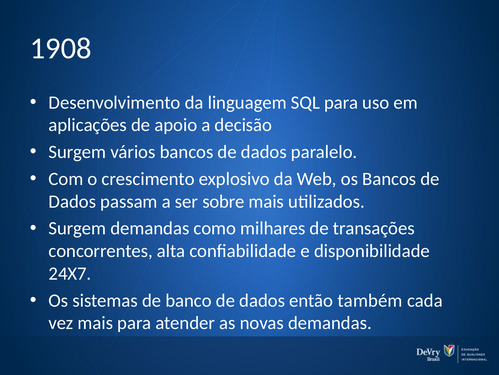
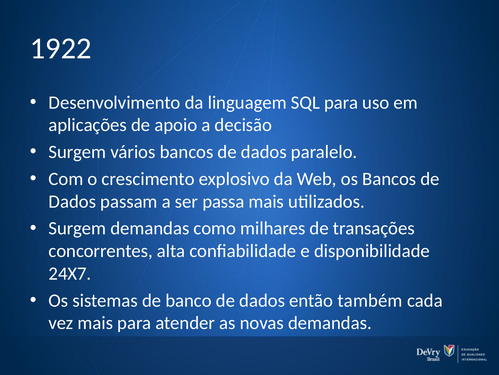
1908: 1908 -> 1922
sobre: sobre -> passa
